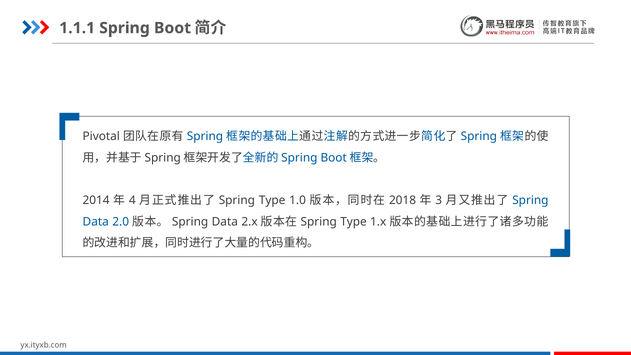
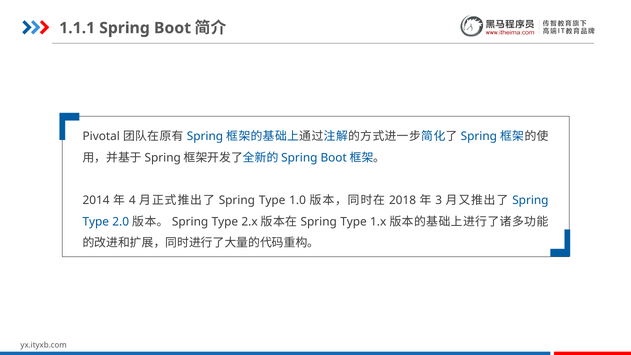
Data at (96, 222): Data -> Type
Data at (225, 222): Data -> Type
